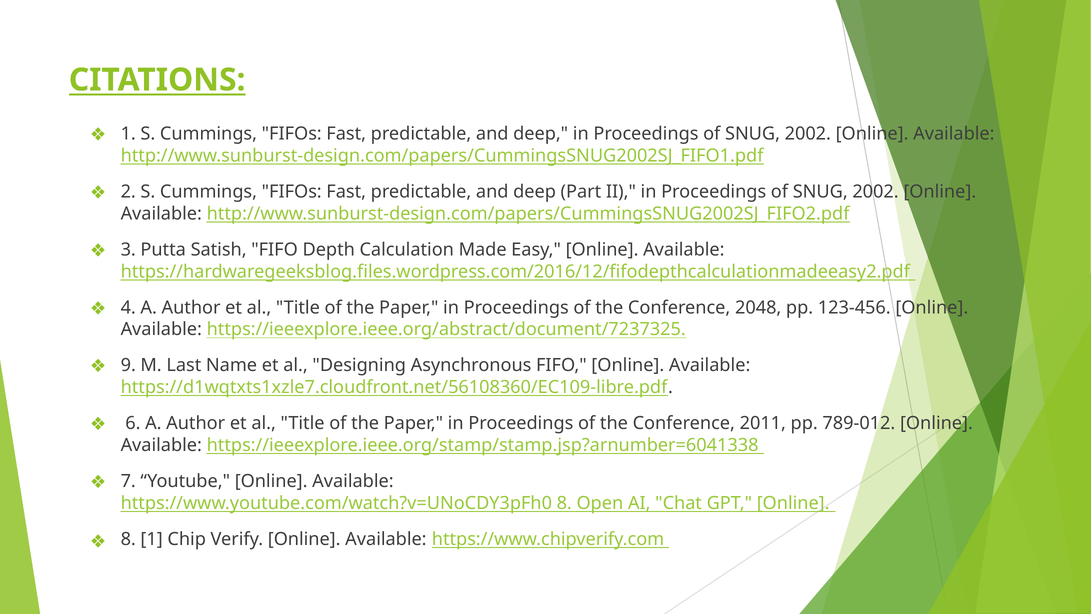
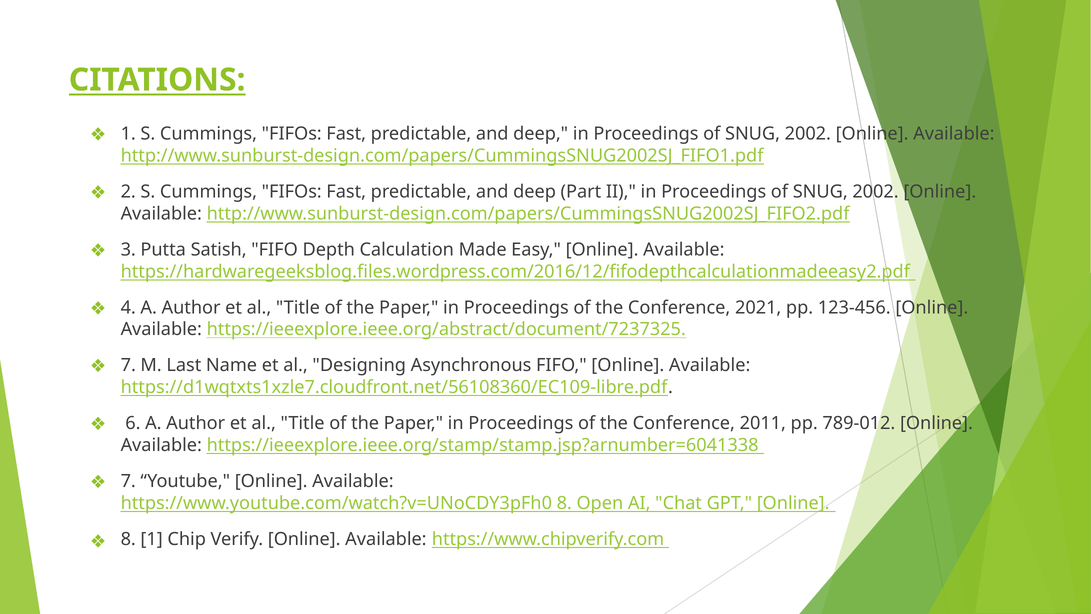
2048: 2048 -> 2021
9 at (128, 365): 9 -> 7
